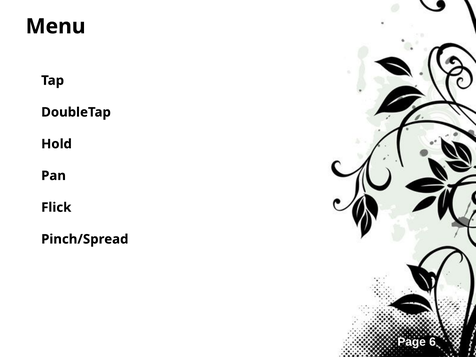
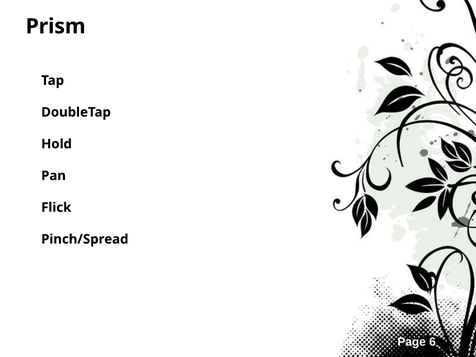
Menu: Menu -> Prism
